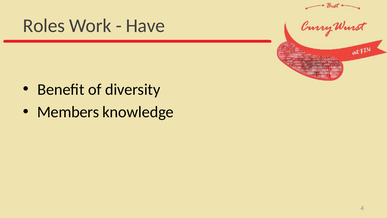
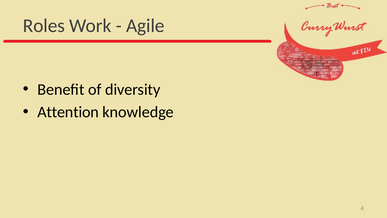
Have: Have -> Agile
Members: Members -> Attention
